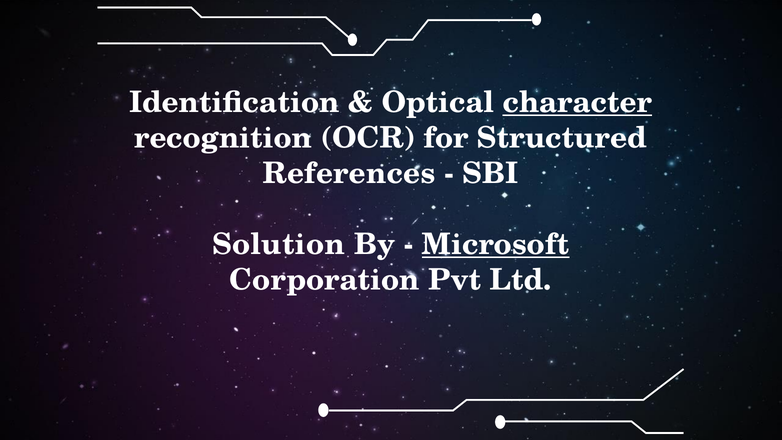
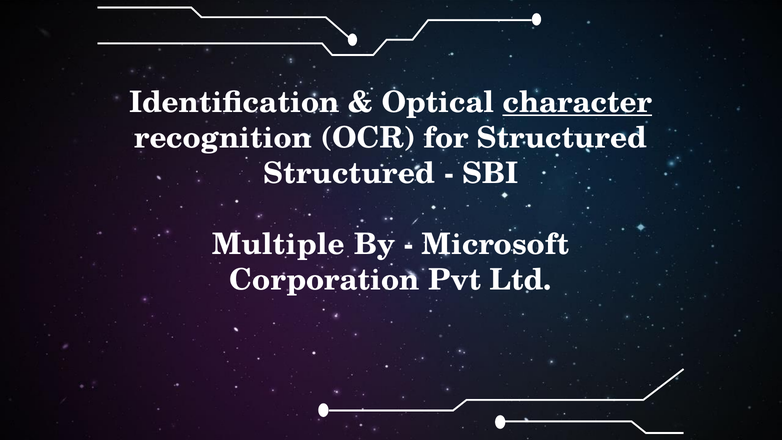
References at (349, 173): References -> Structured
Solution: Solution -> Multiple
Microsoft underline: present -> none
